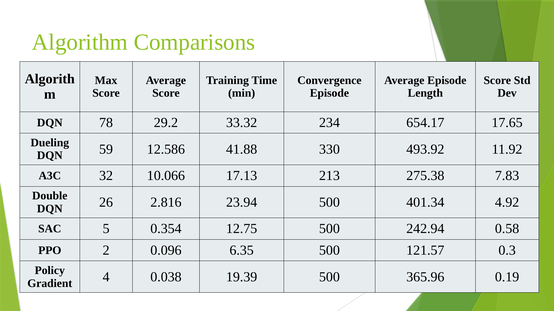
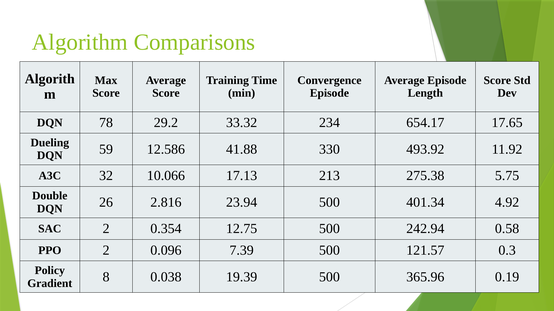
7.83: 7.83 -> 5.75
SAC 5: 5 -> 2
6.35: 6.35 -> 7.39
4: 4 -> 8
